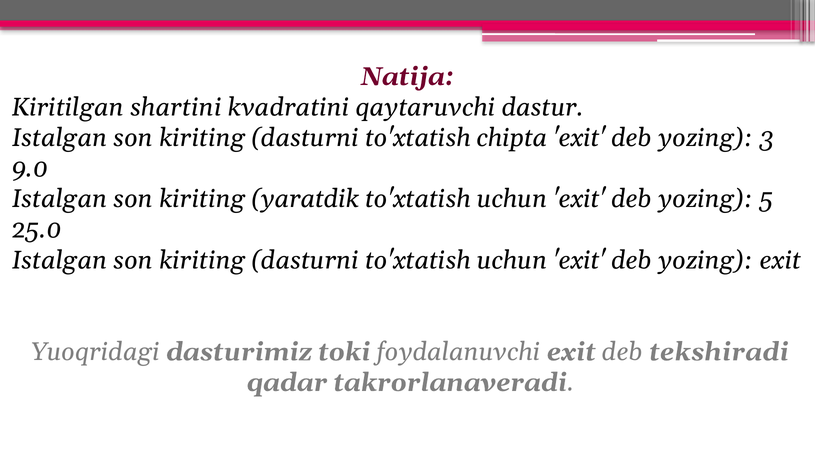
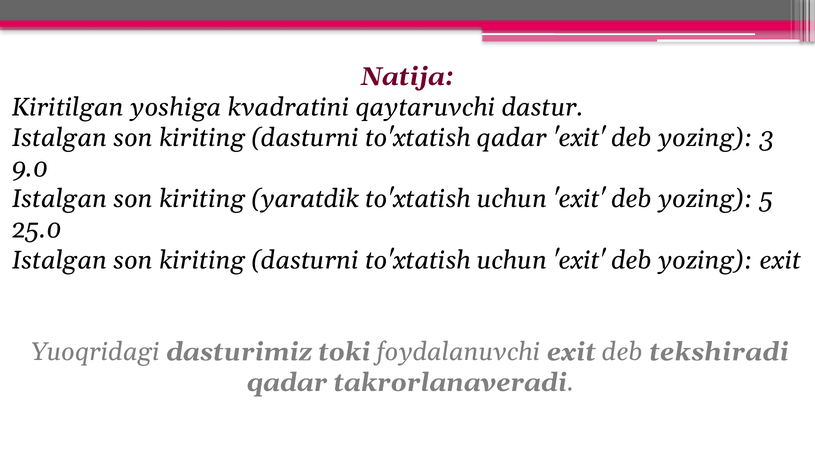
shartini: shartini -> yoshiga
to'xtatish chipta: chipta -> qadar
